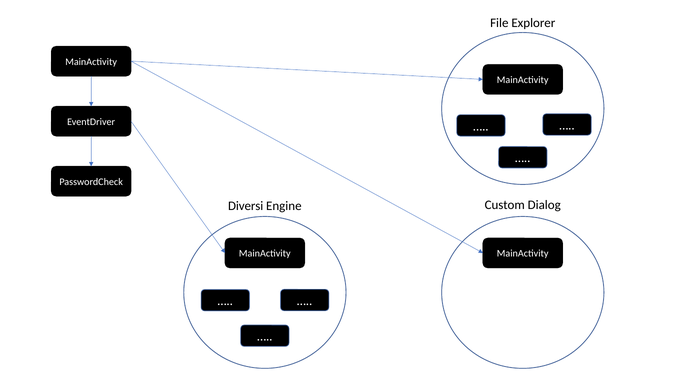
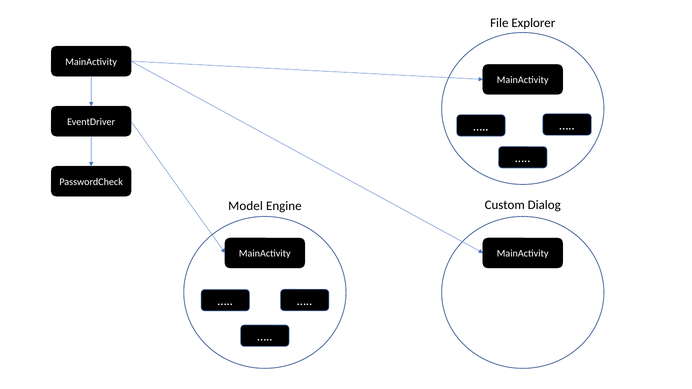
Diversi: Diversi -> Model
